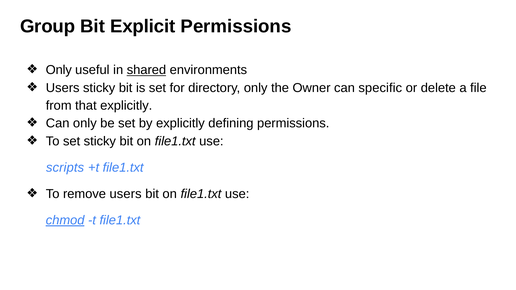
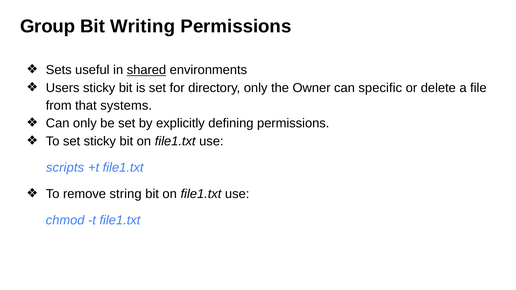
Explicit: Explicit -> Writing
Only at (59, 70): Only -> Sets
that explicitly: explicitly -> systems
remove users: users -> string
chmod underline: present -> none
